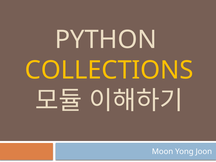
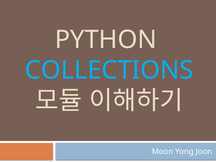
COLLECTIONS colour: yellow -> light blue
